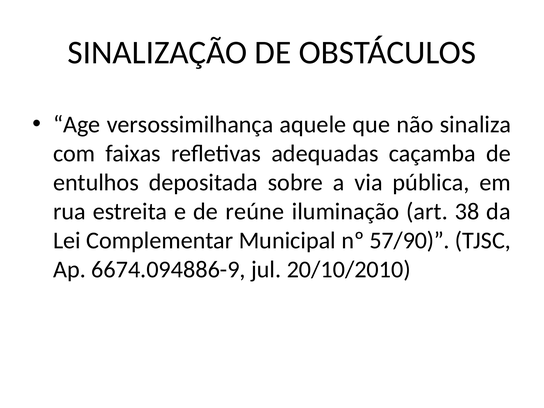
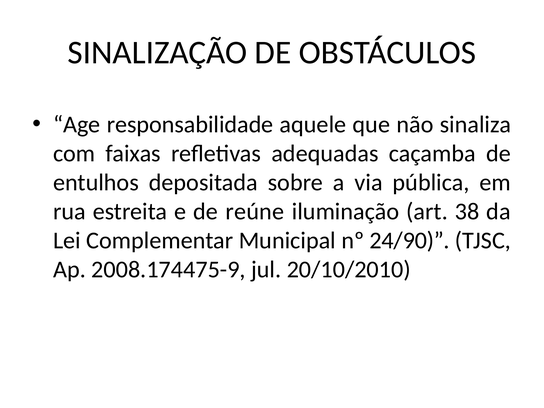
versossimilhança: versossimilhança -> responsabilidade
57/90: 57/90 -> 24/90
6674.094886-9: 6674.094886-9 -> 2008.174475-9
